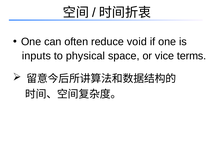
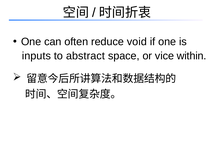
physical: physical -> abstract
terms: terms -> within
